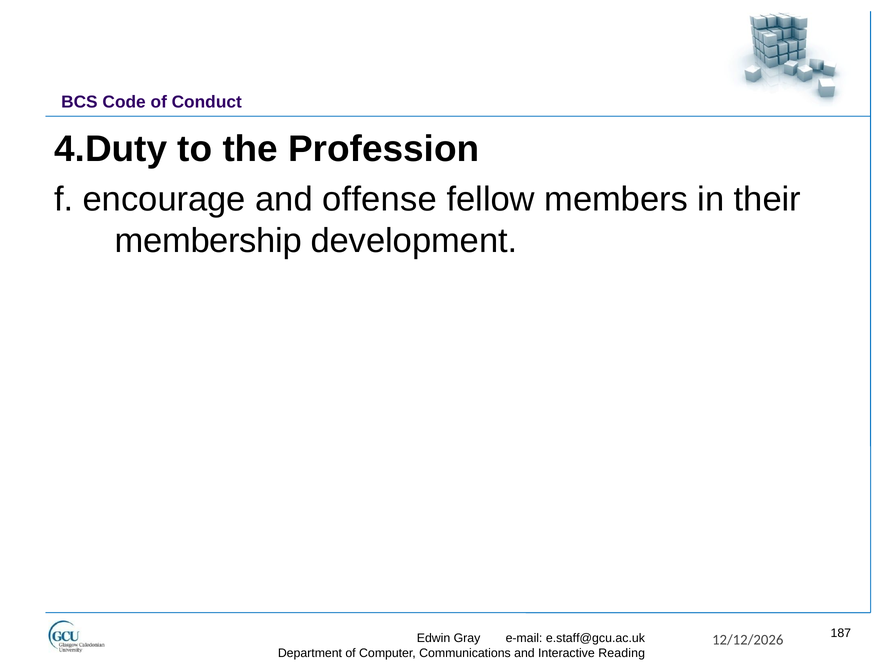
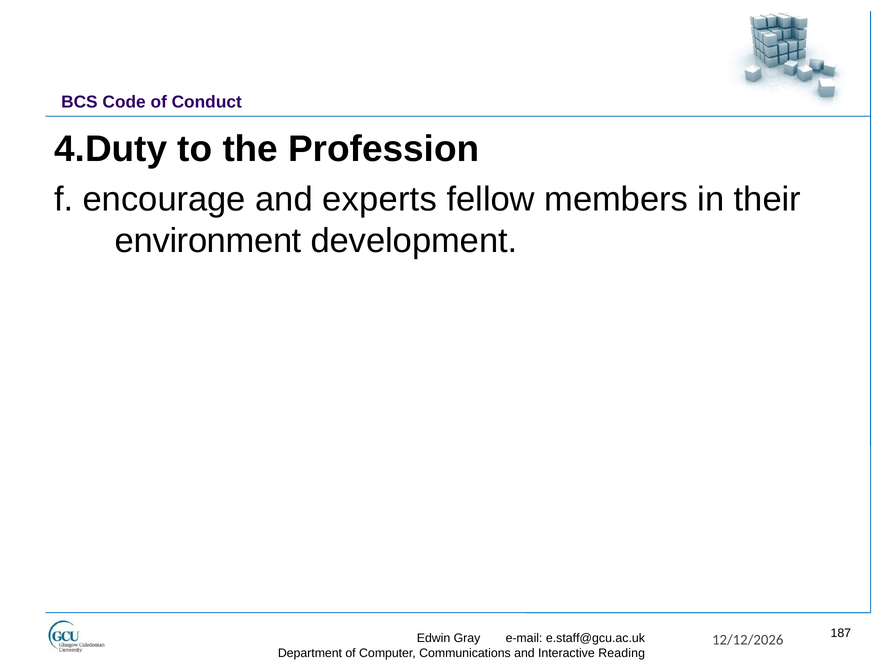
offense: offense -> experts
membership: membership -> environment
